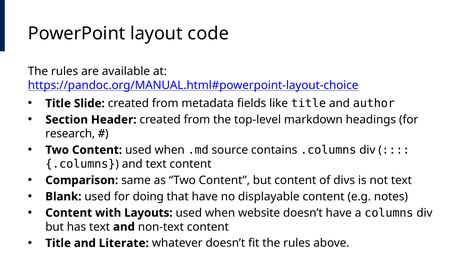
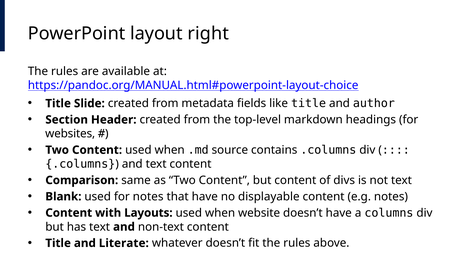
code: code -> right
research: research -> websites
for doing: doing -> notes
